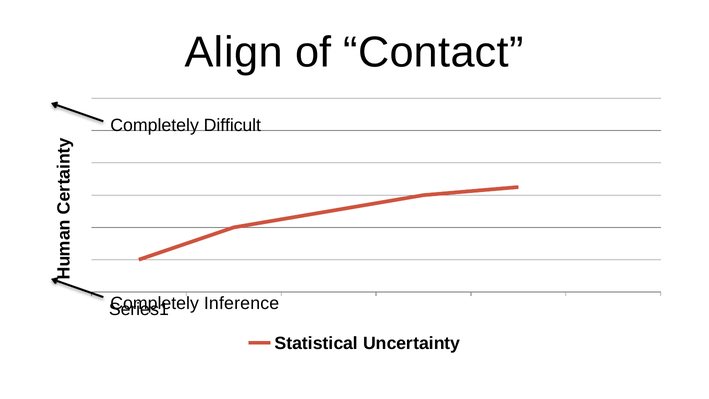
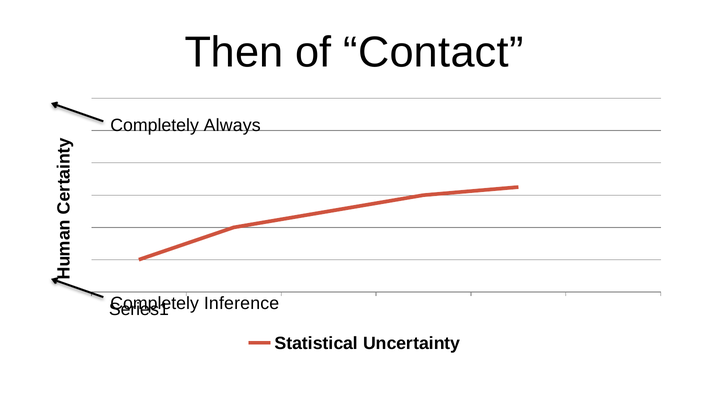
Align: Align -> Then
Difficult: Difficult -> Always
